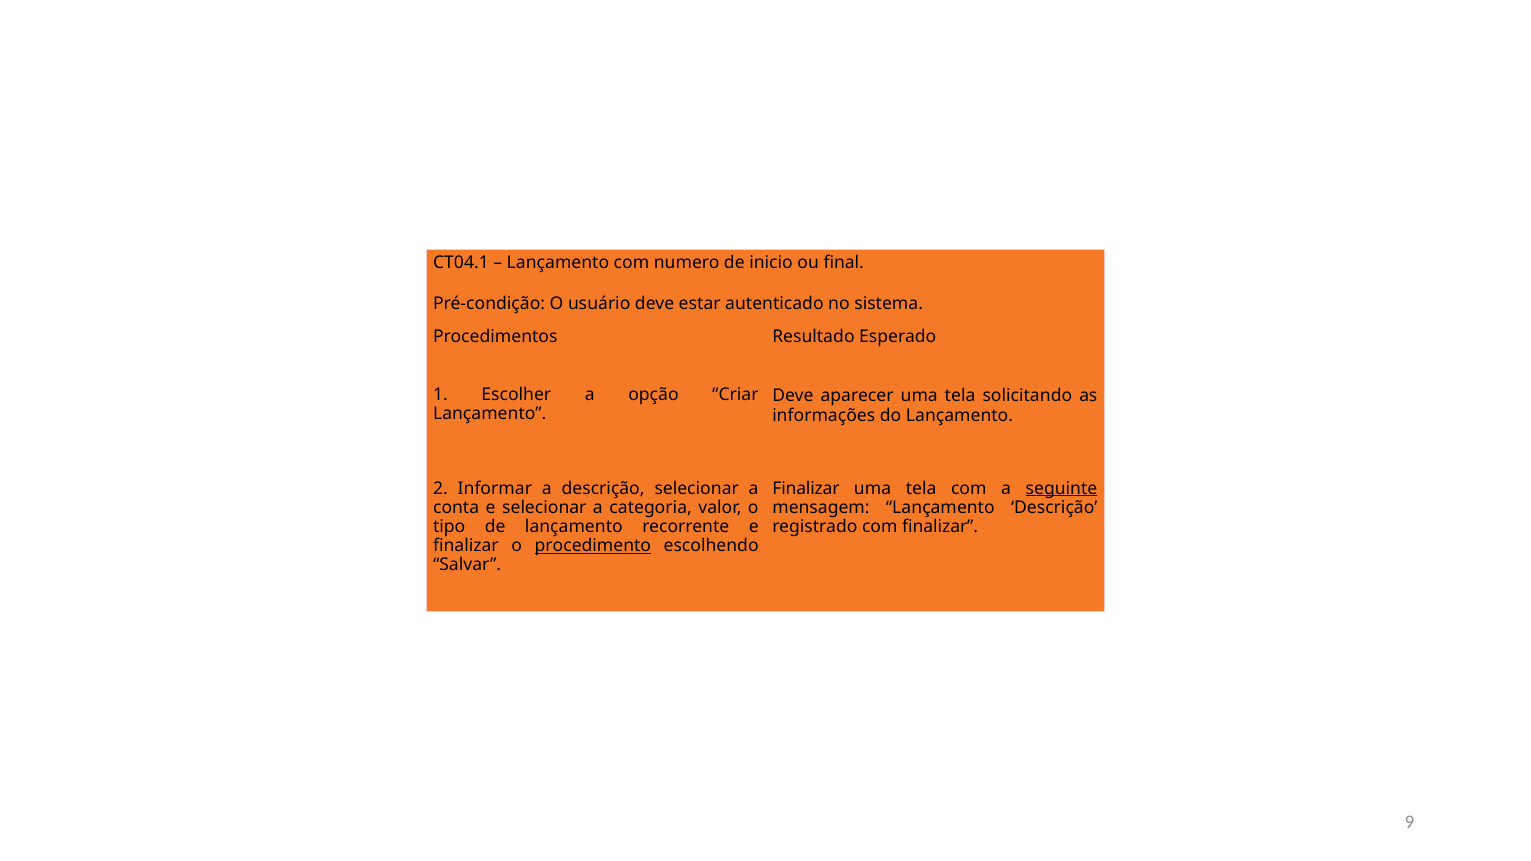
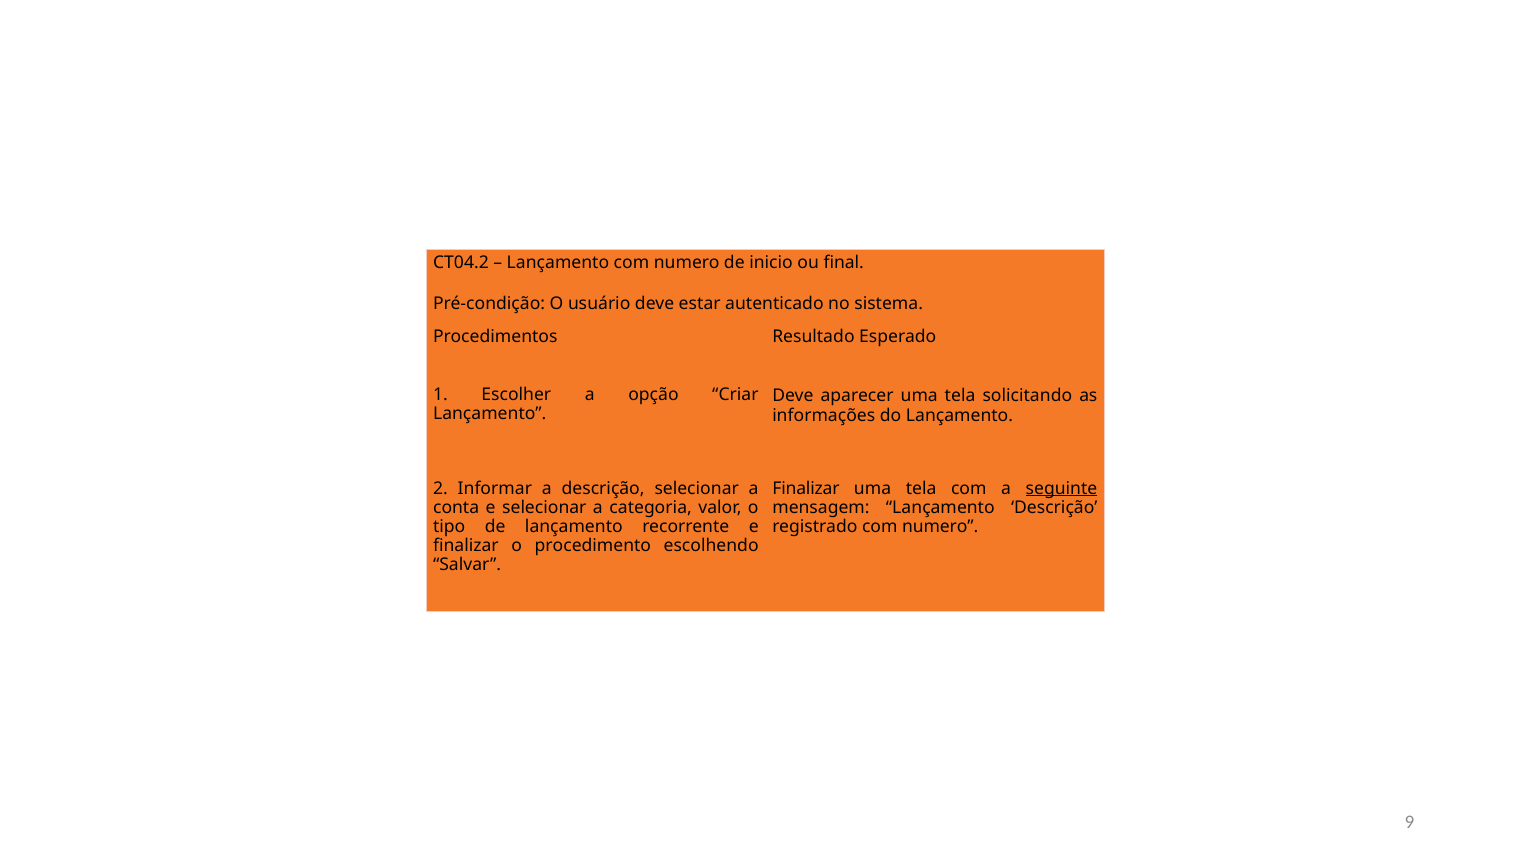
CT04.1: CT04.1 -> CT04.2
registrado com finalizar: finalizar -> numero
procedimento underline: present -> none
